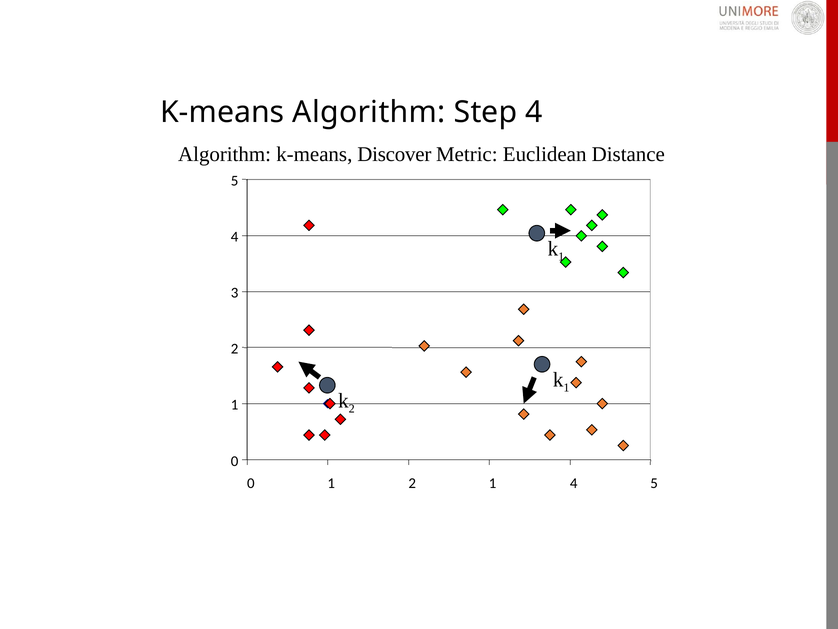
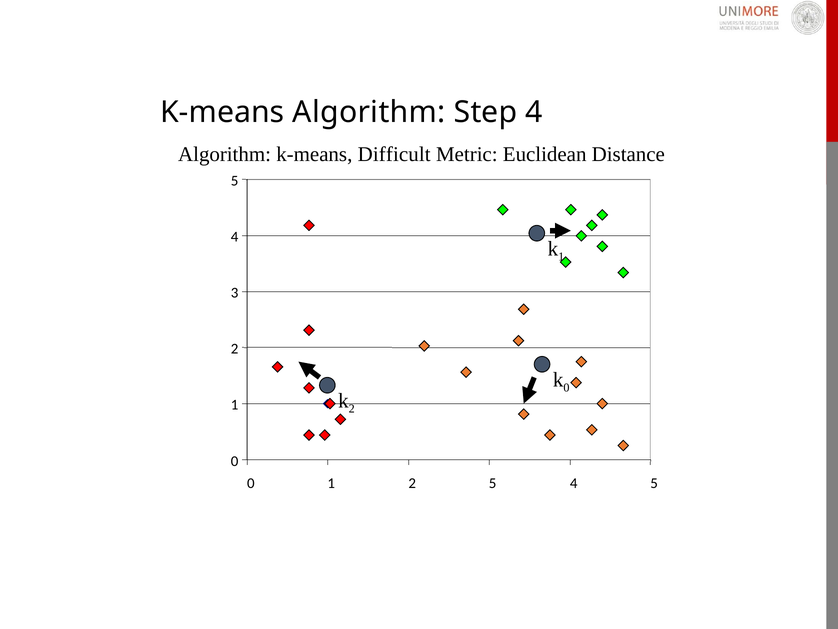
Discover: Discover -> Difficult
1 at (566, 388): 1 -> 0
2 1: 1 -> 5
